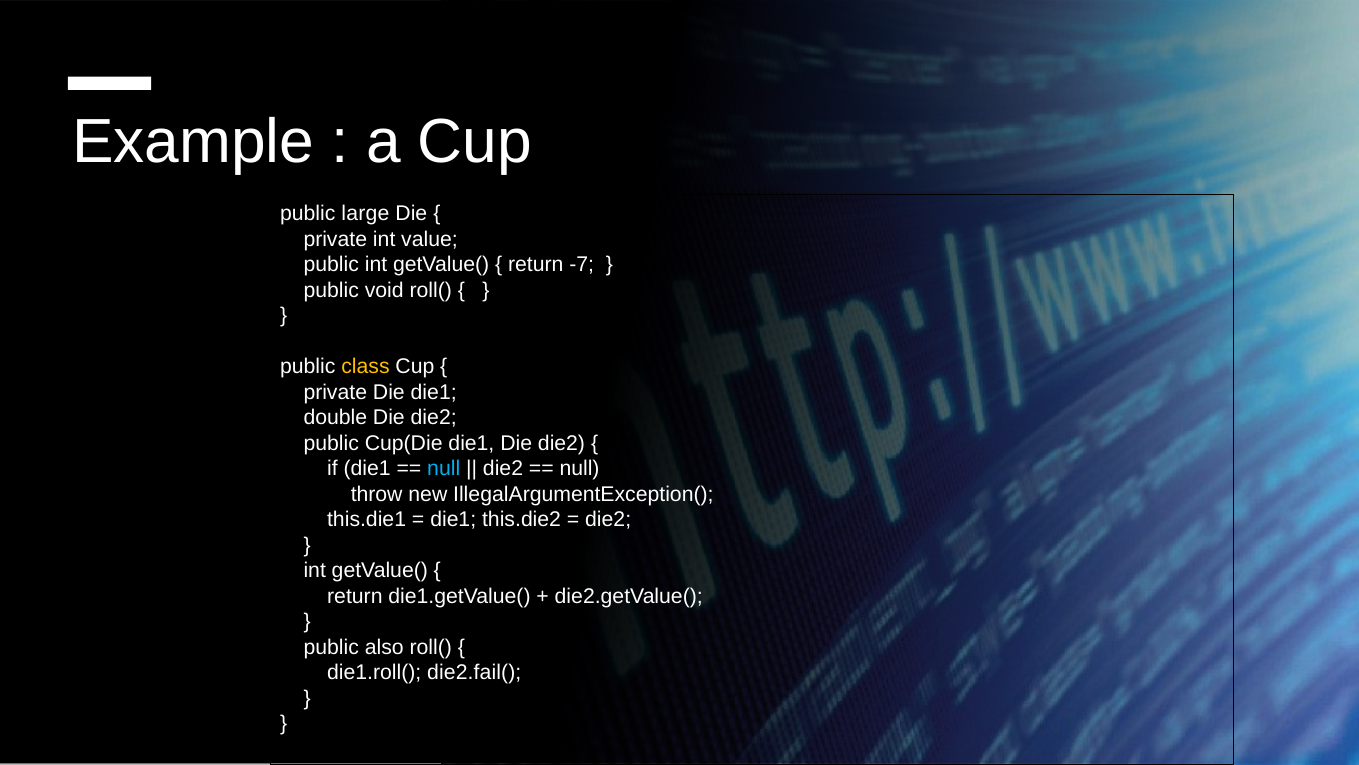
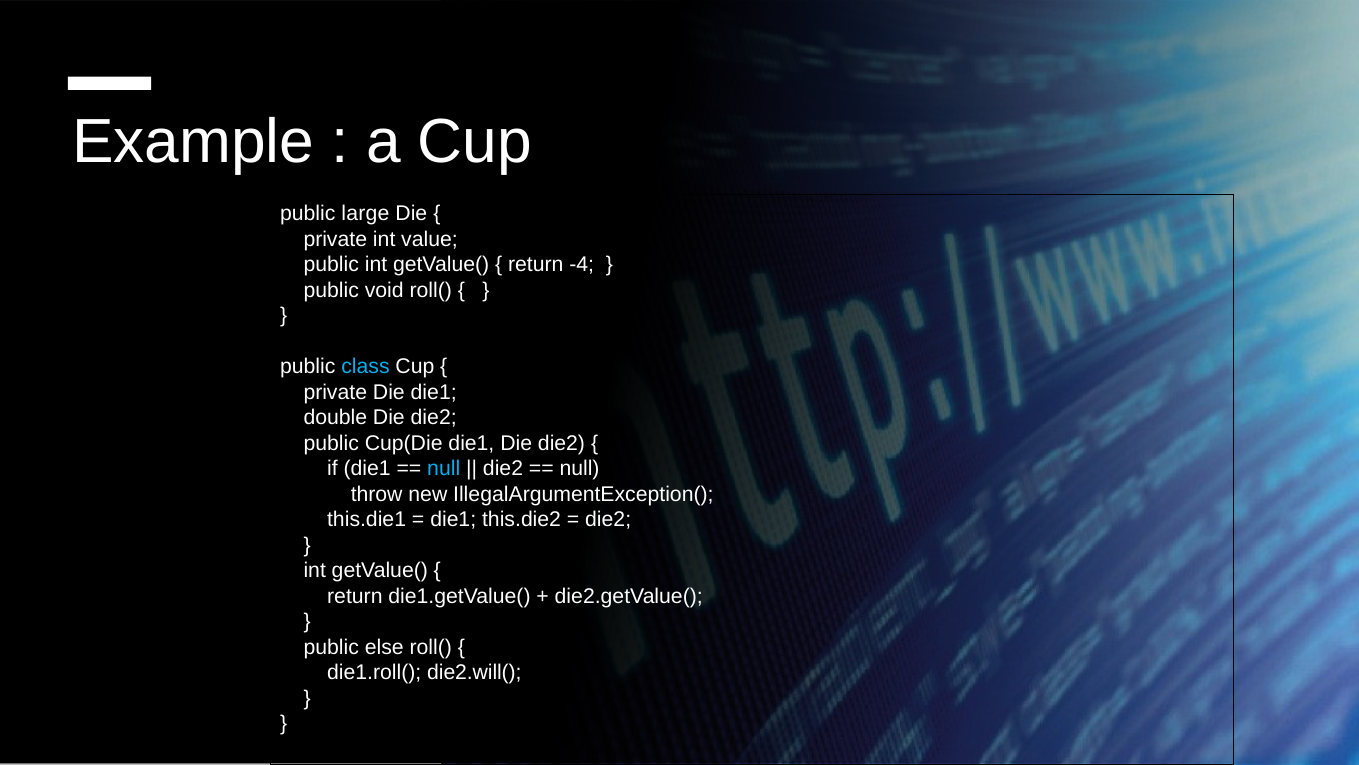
-7: -7 -> -4
class colour: yellow -> light blue
also: also -> else
die2.fail(: die2.fail( -> die2.will(
